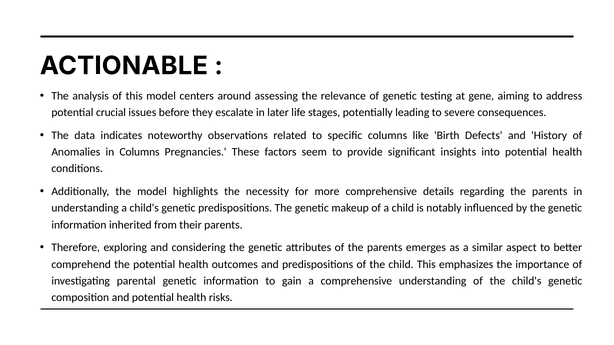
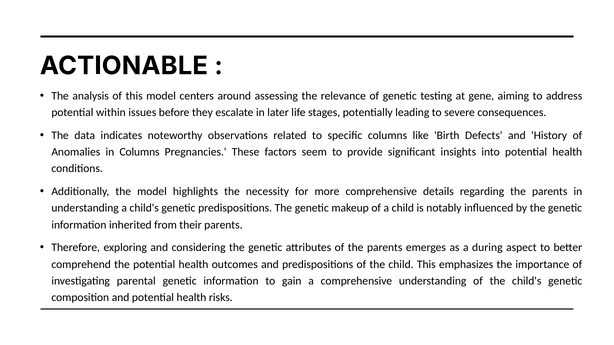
crucial: crucial -> within
similar: similar -> during
